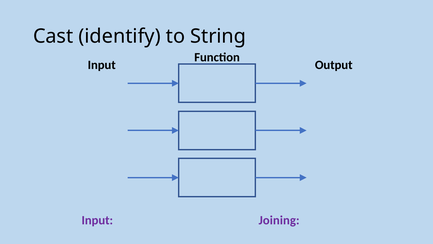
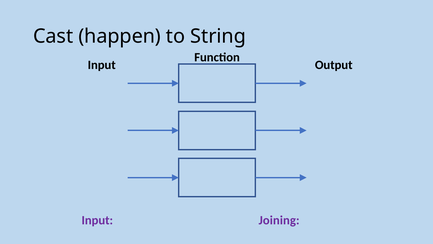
identify: identify -> happen
